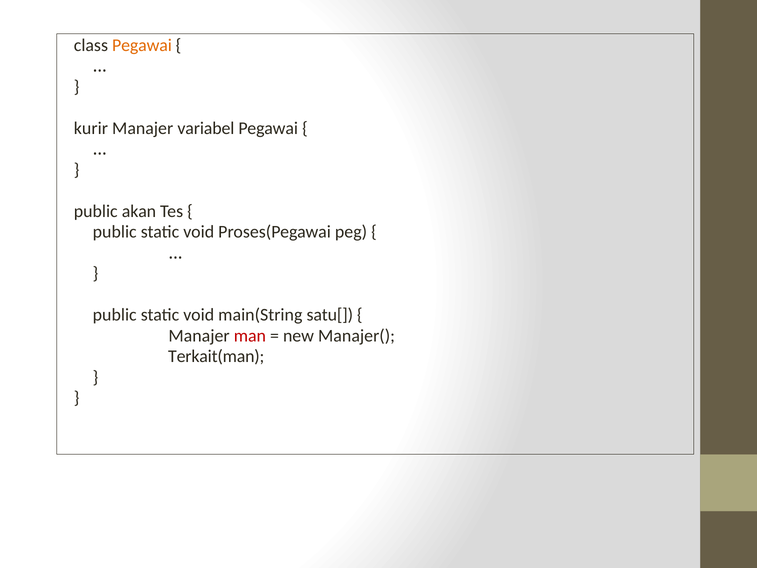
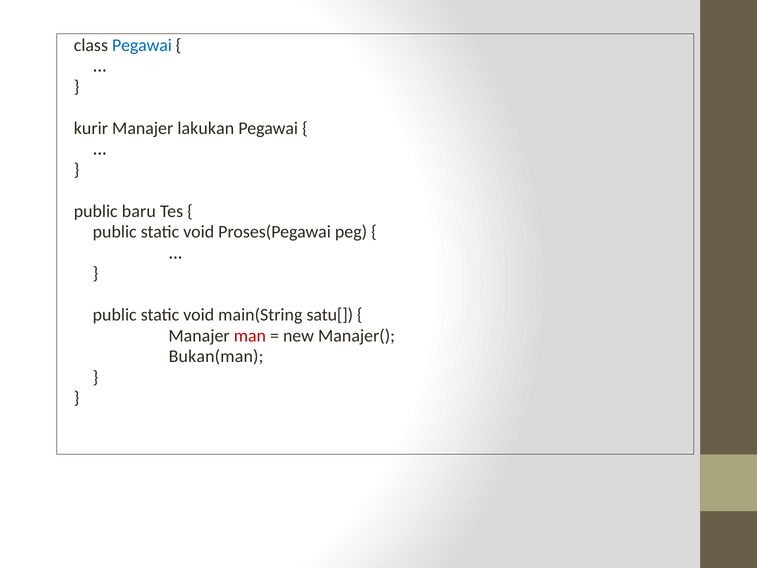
Pegawai at (142, 45) colour: orange -> blue
variabel: variabel -> lakukan
akan: akan -> baru
Terkait(man: Terkait(man -> Bukan(man
